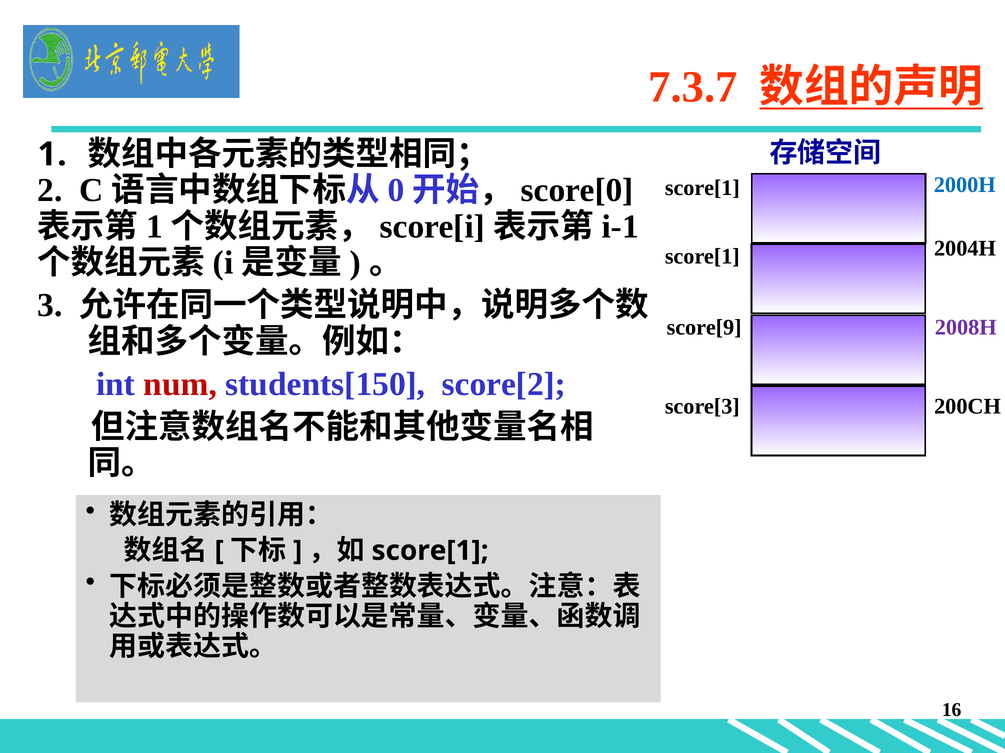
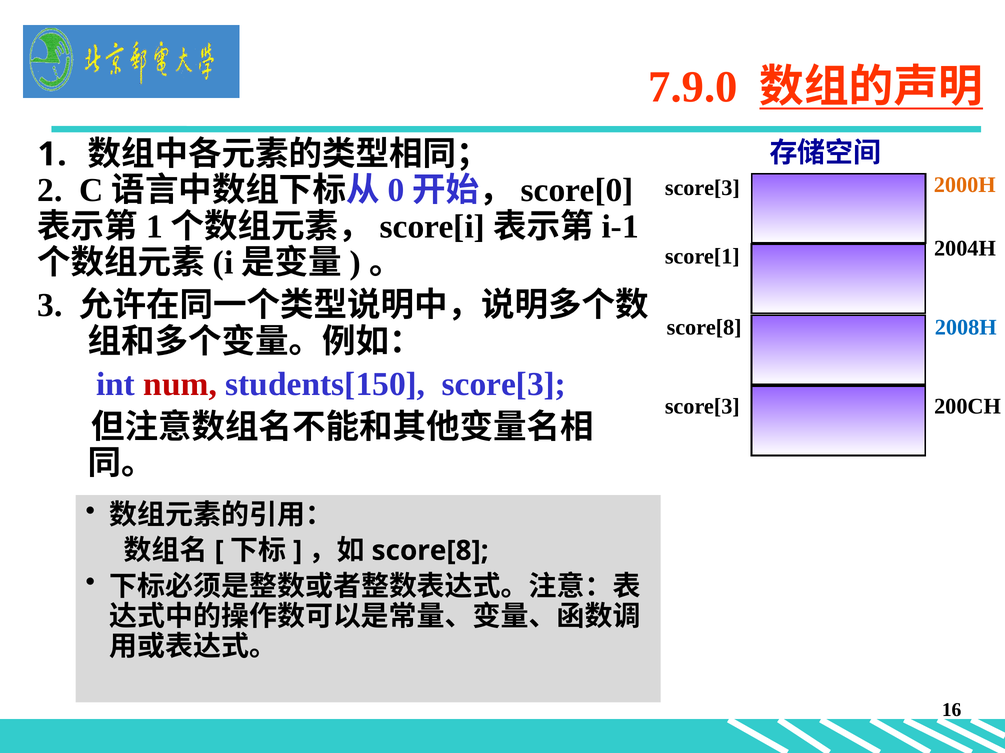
7.3.7: 7.3.7 -> 7.9.0
2000H colour: blue -> orange
score[1 at (702, 188): score[1 -> score[3
score[9 at (704, 328): score[9 -> score[8
2008H colour: purple -> blue
students[150 score[2: score[2 -> score[3
score[1 at (430, 551): score[1 -> score[8
